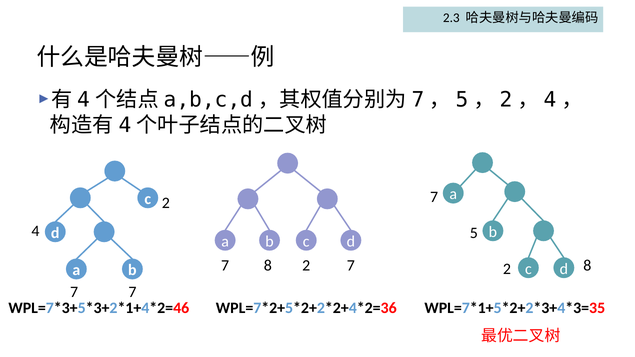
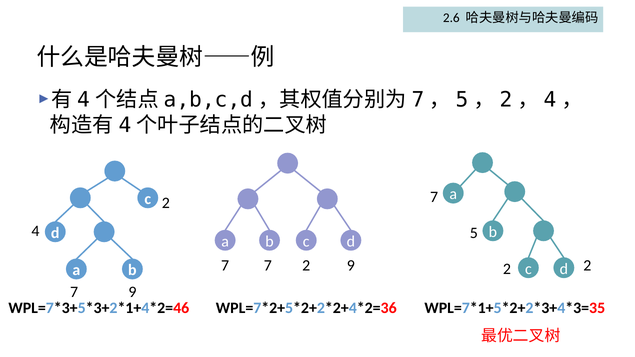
2.3: 2.3 -> 2.6
7 8: 8 -> 7
2 7: 7 -> 9
2 8: 8 -> 2
7 7: 7 -> 9
